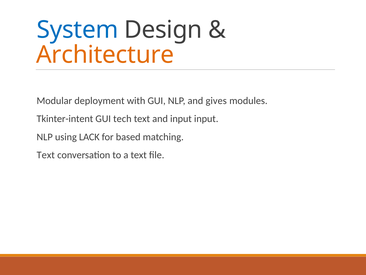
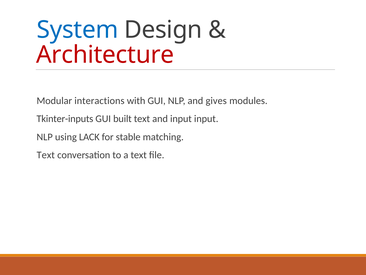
Architecture colour: orange -> red
deployment: deployment -> interactions
Tkinter-intent: Tkinter-intent -> Tkinter-inputs
tech: tech -> built
based: based -> stable
